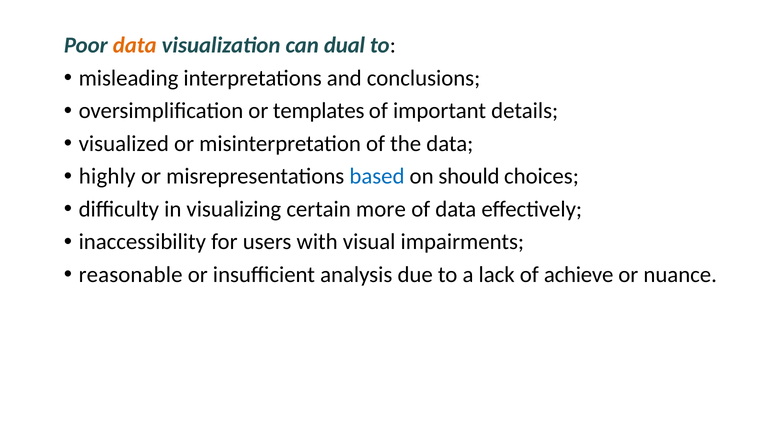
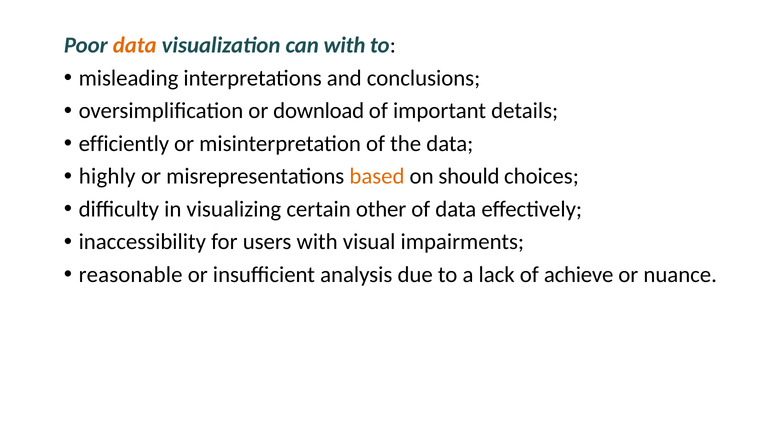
can dual: dual -> with
templates: templates -> download
visualized: visualized -> efficiently
based colour: blue -> orange
more: more -> other
